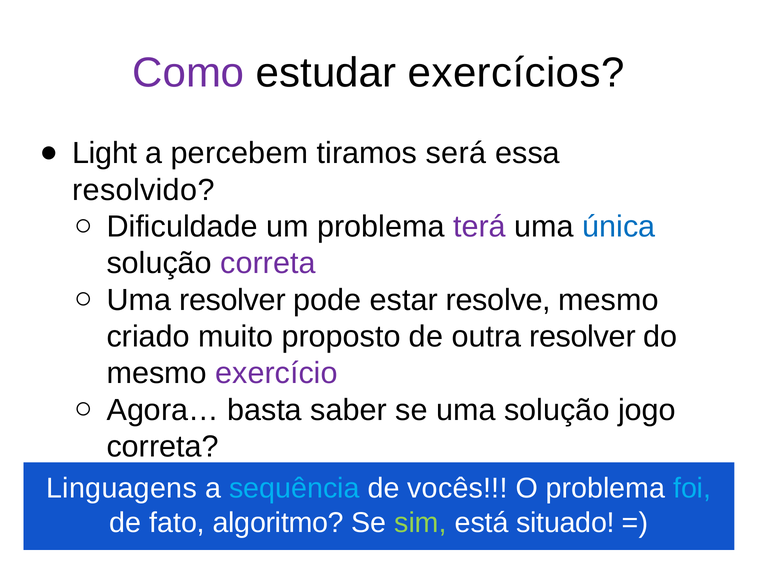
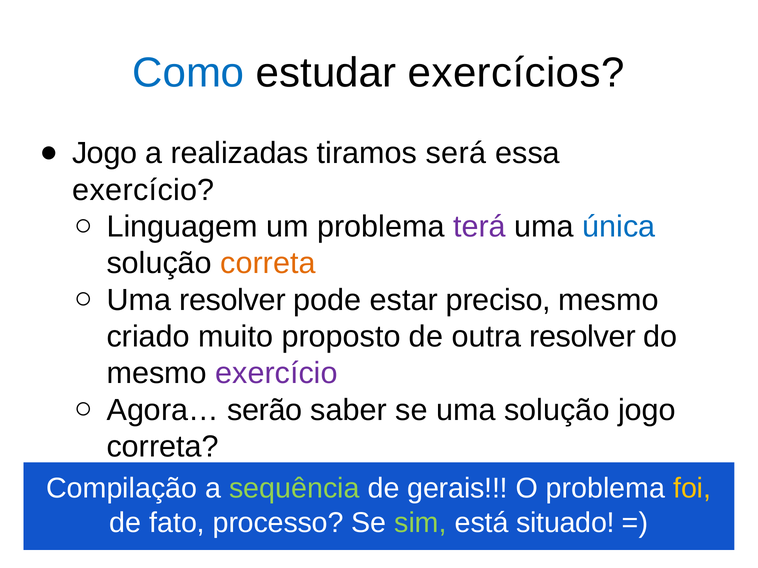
Como colour: purple -> blue
Light at (105, 153): Light -> Jogo
percebem: percebem -> realizadas
resolvido at (143, 190): resolvido -> exercício
Dificuldade: Dificuldade -> Linguagem
correta at (268, 264) colour: purple -> orange
resolve: resolve -> preciso
basta: basta -> serão
Linguagens: Linguagens -> Compilação
sequência colour: light blue -> light green
vocês: vocês -> gerais
foi colour: light blue -> yellow
algoritmo: algoritmo -> processo
